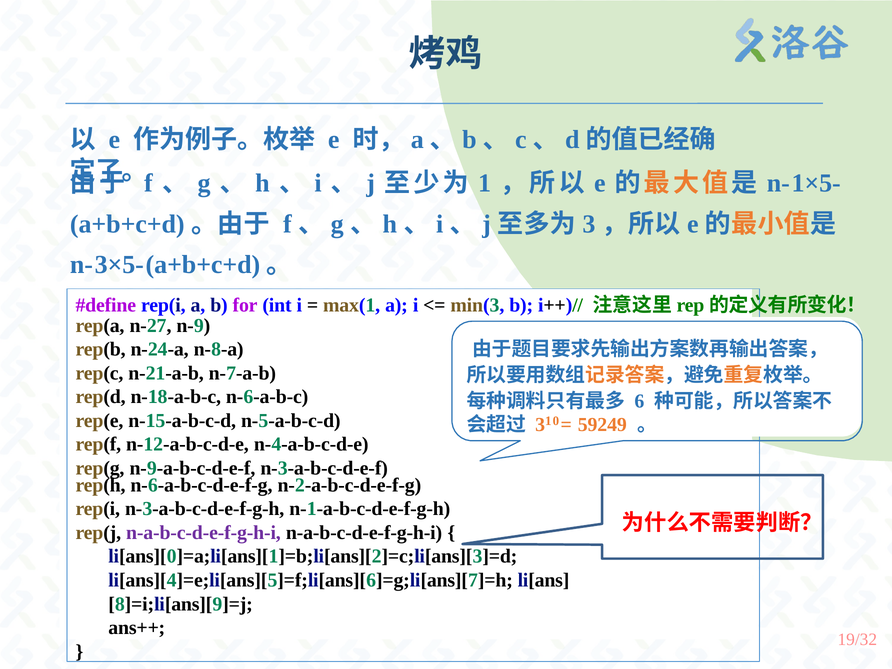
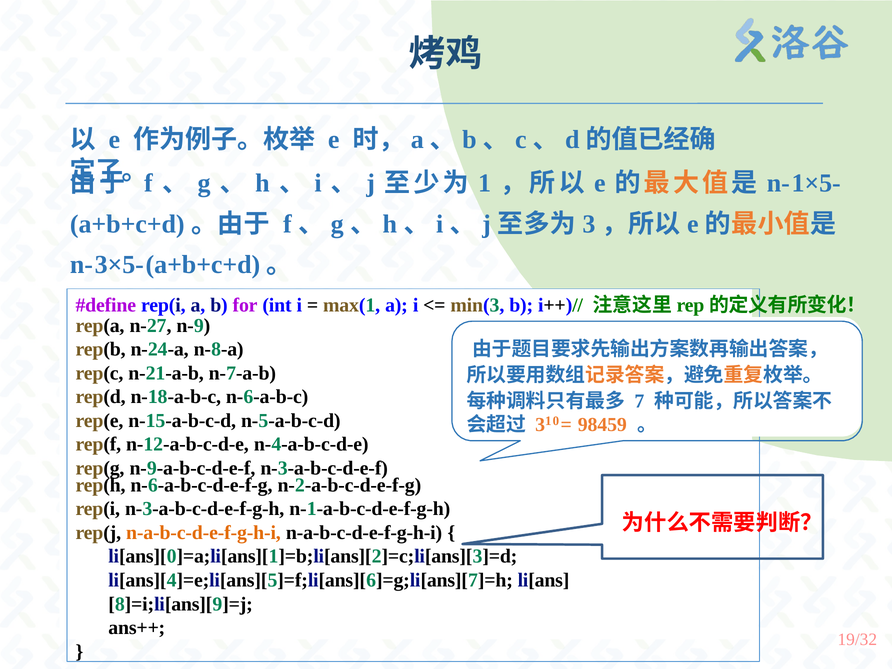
6: 6 -> 7
59249: 59249 -> 98459
n-a-b-c-d-e-f-g-h-i at (203, 533) colour: purple -> orange
